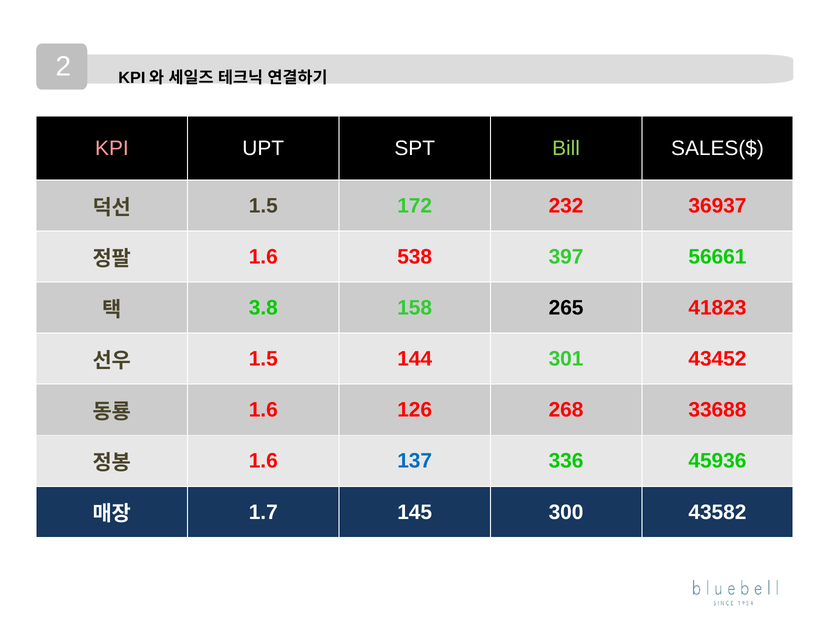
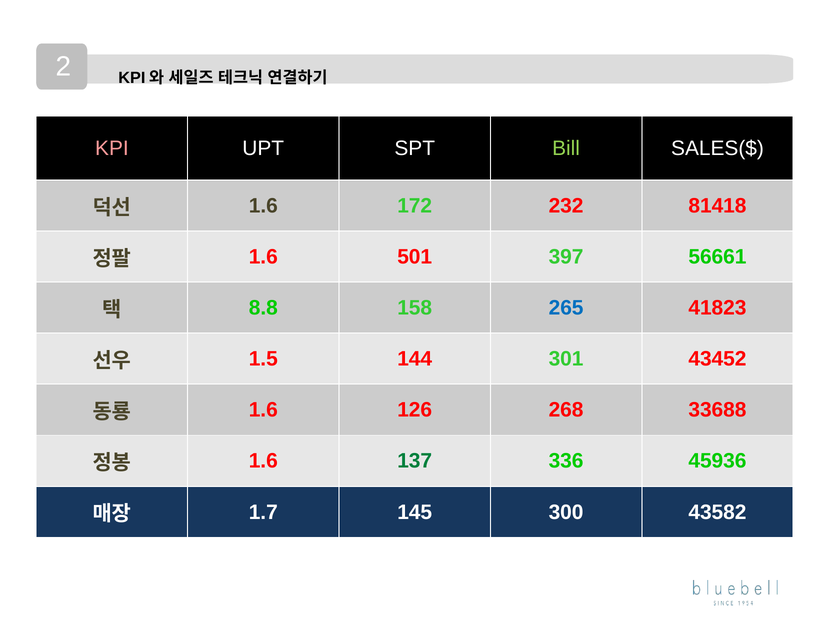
1.5 at (263, 206): 1.5 -> 1.6
36937: 36937 -> 81418
538: 538 -> 501
3.8: 3.8 -> 8.8
265 colour: black -> blue
137 colour: blue -> green
